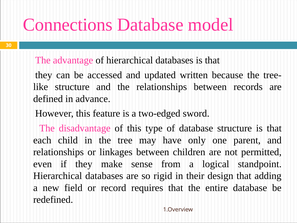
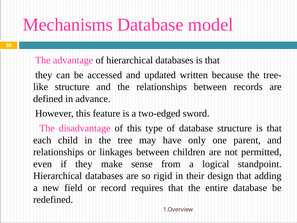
Connections: Connections -> Mechanisms
